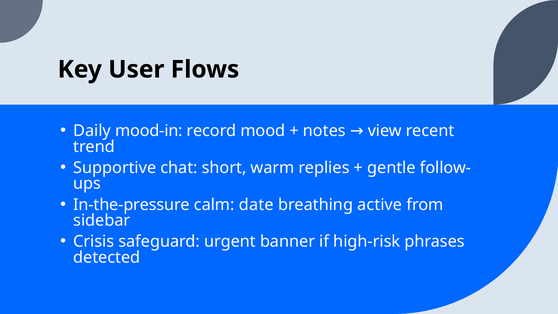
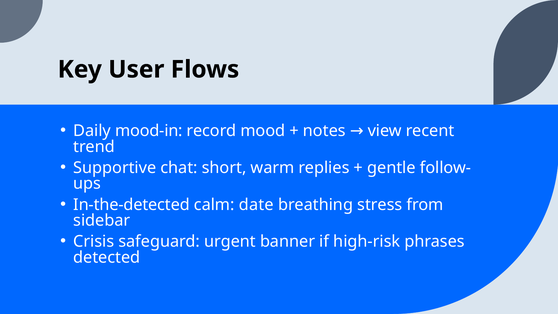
In-the-pressure: In-the-pressure -> In-the-detected
active: active -> stress
